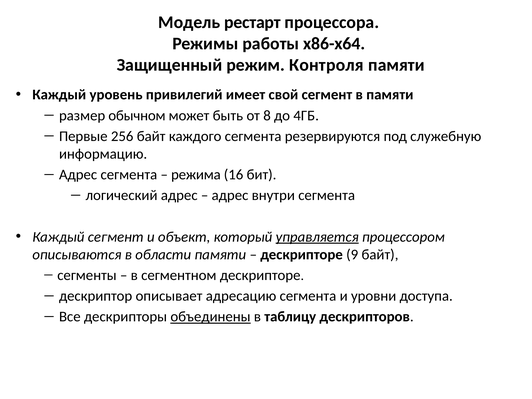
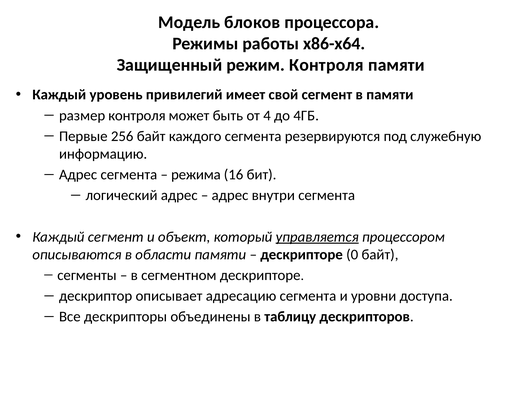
рестарт: рестарт -> блоков
обычном at (137, 115): обычном -> контроля
8: 8 -> 4
9: 9 -> 0
объединены underline: present -> none
